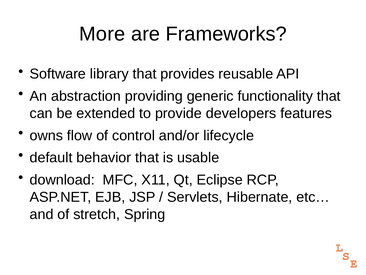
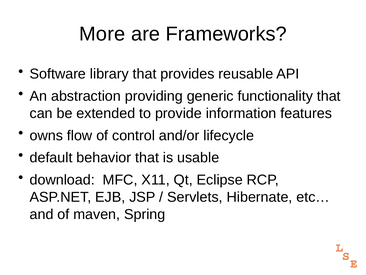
developers: developers -> information
stretch: stretch -> maven
